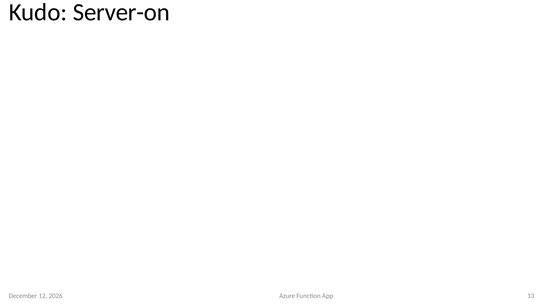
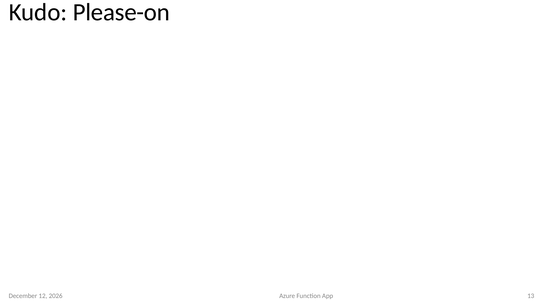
Server-on: Server-on -> Please-on
